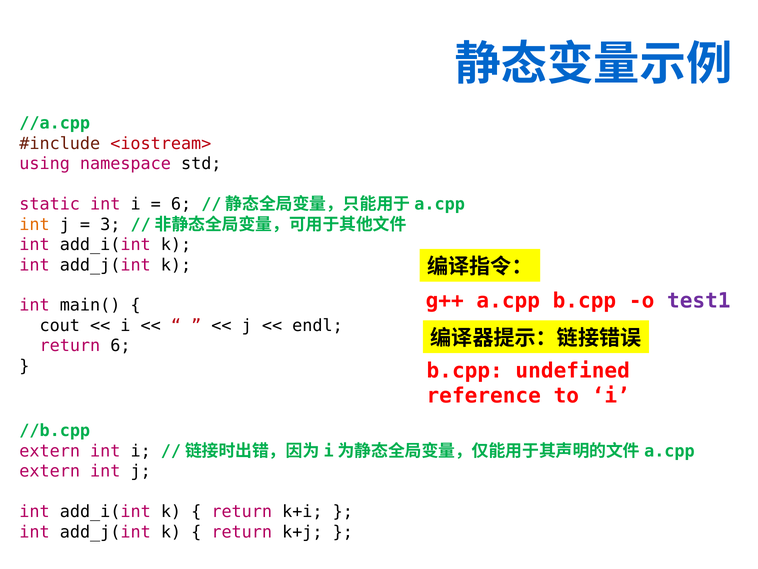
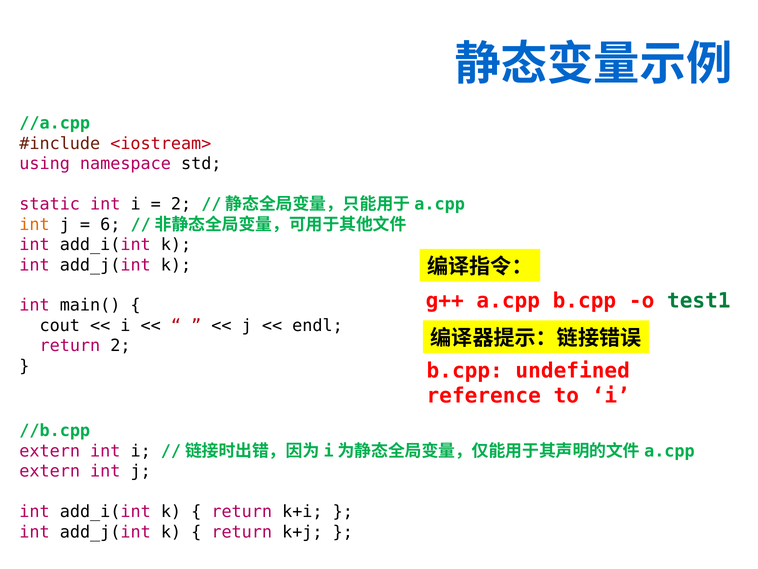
6 at (181, 204): 6 -> 2
3: 3 -> 6
test1 colour: purple -> green
return 6: 6 -> 2
